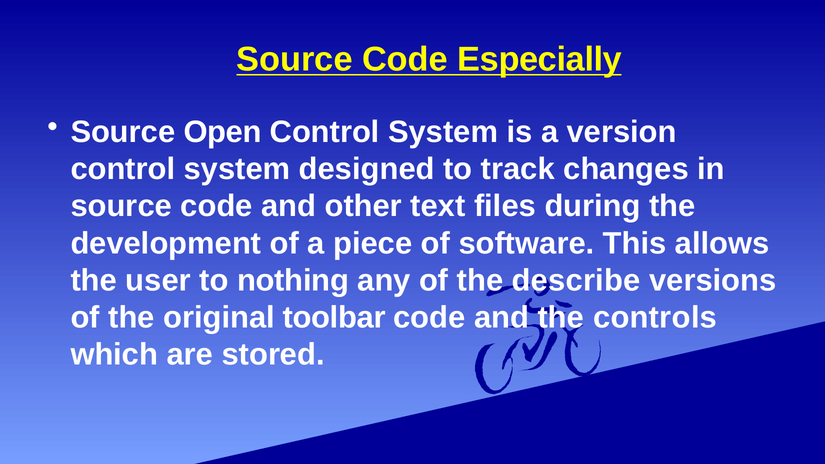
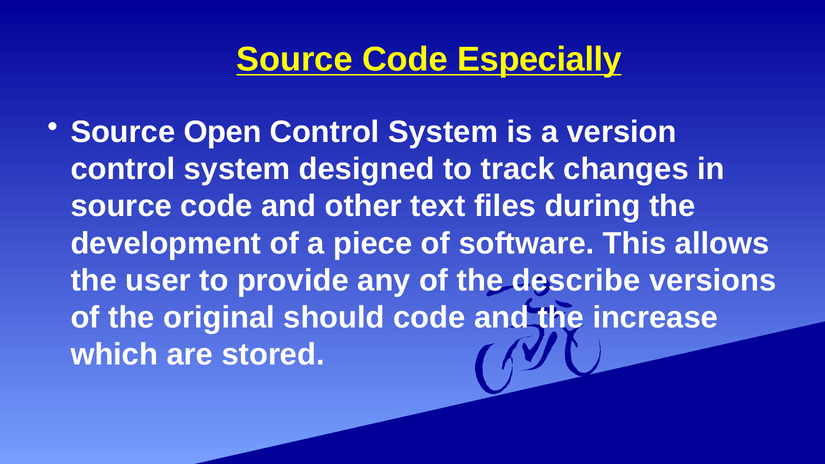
nothing: nothing -> provide
toolbar: toolbar -> should
controls: controls -> increase
